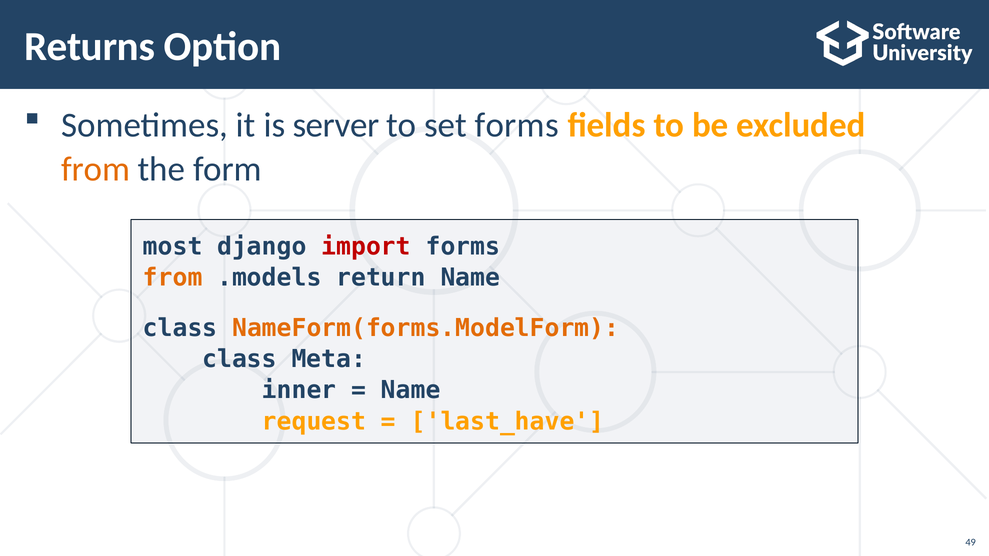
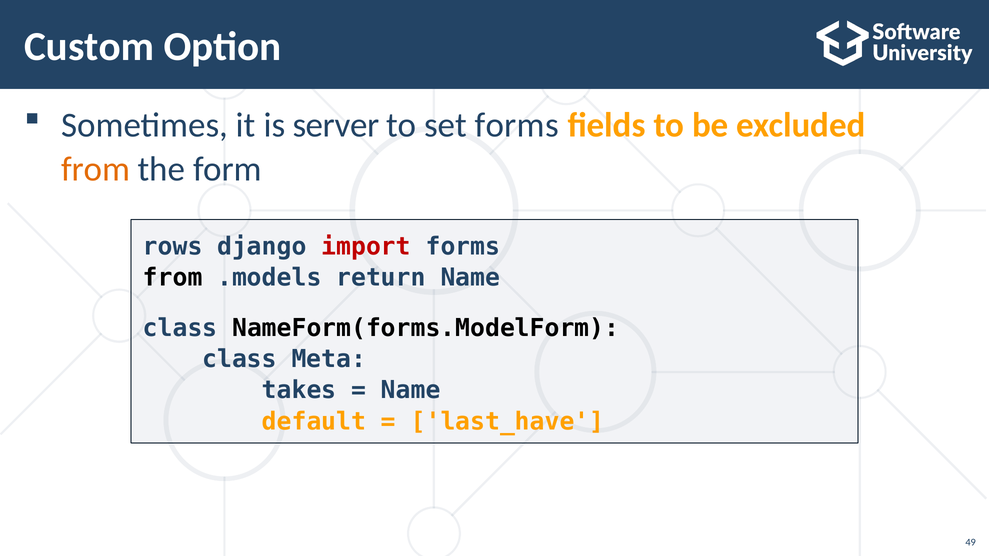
Returns: Returns -> Custom
most: most -> rows
from at (173, 278) colour: orange -> black
NameForm(forms.ModelForm colour: orange -> black
inner: inner -> takes
request: request -> default
